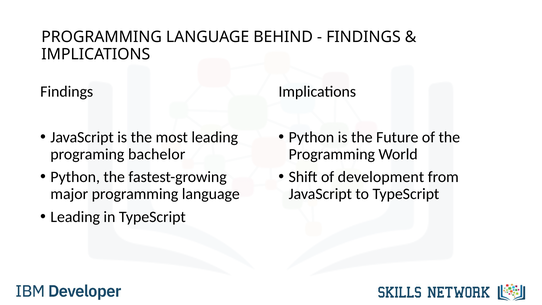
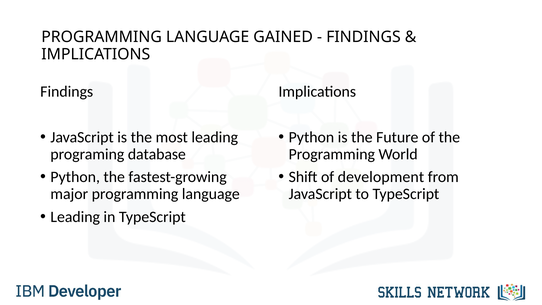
BEHIND: BEHIND -> GAINED
bachelor: bachelor -> database
